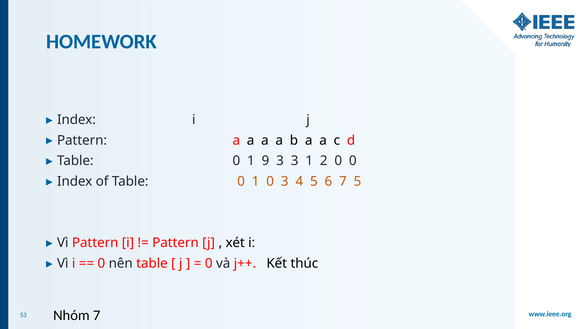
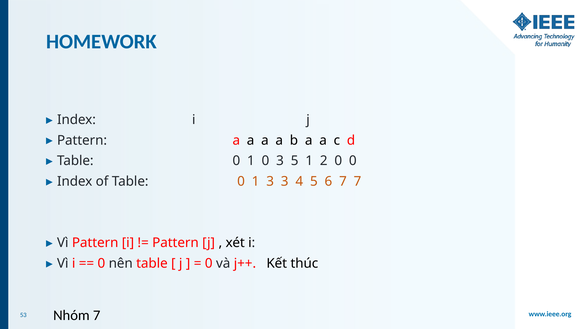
1 9: 9 -> 0
3 3: 3 -> 5
1 0: 0 -> 3
7 5: 5 -> 7
